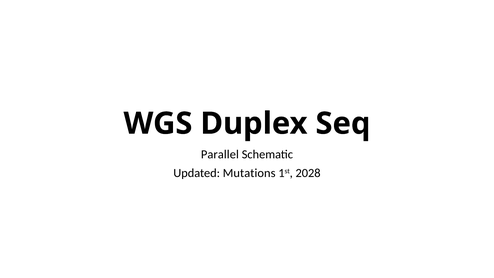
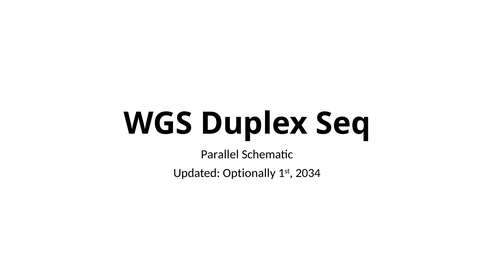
Mutations: Mutations -> Optionally
2028: 2028 -> 2034
